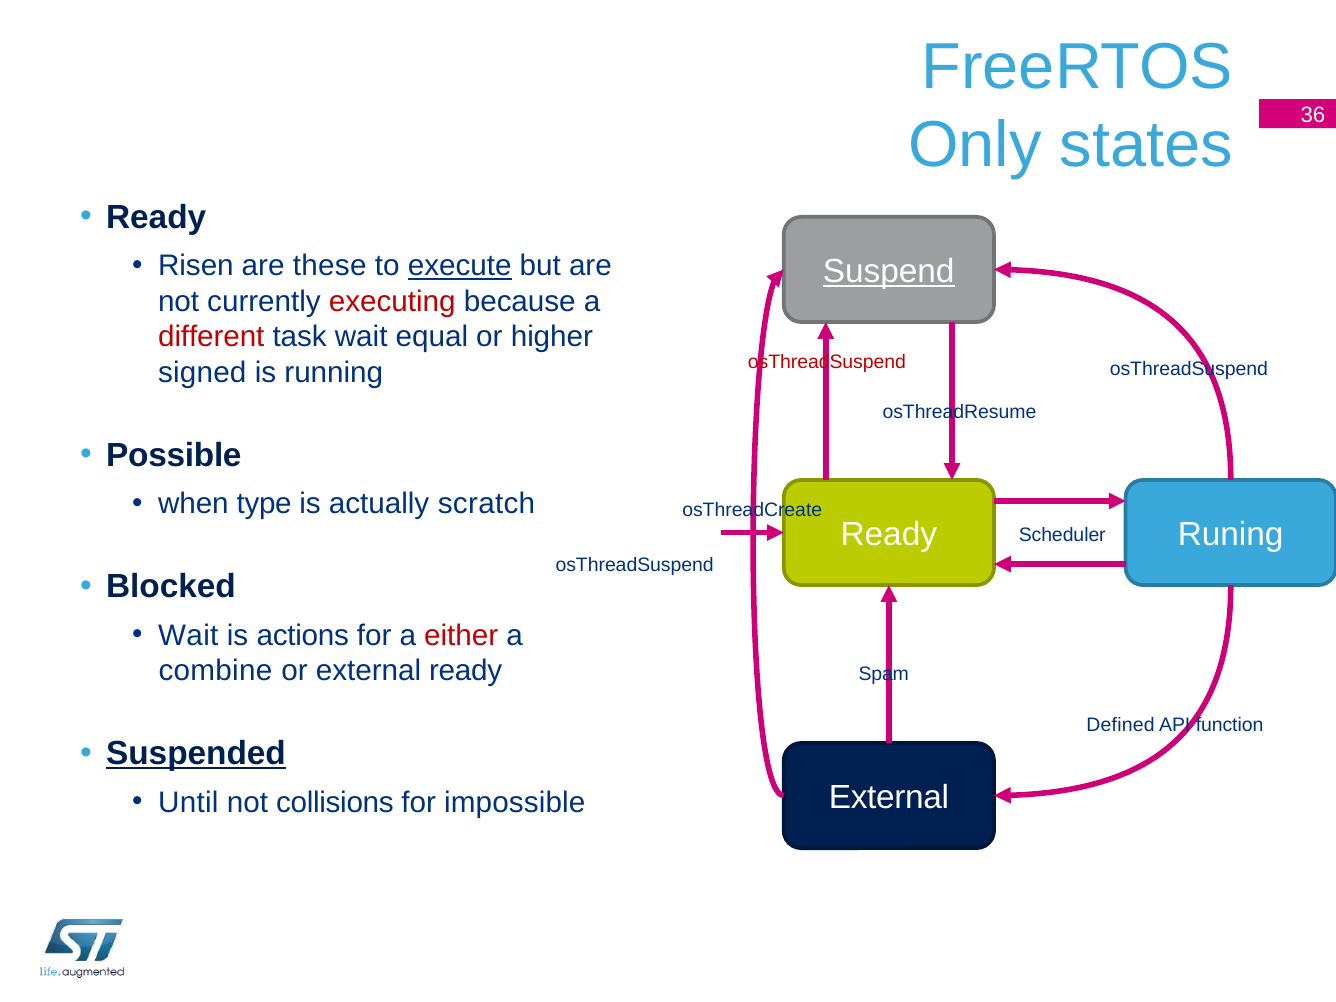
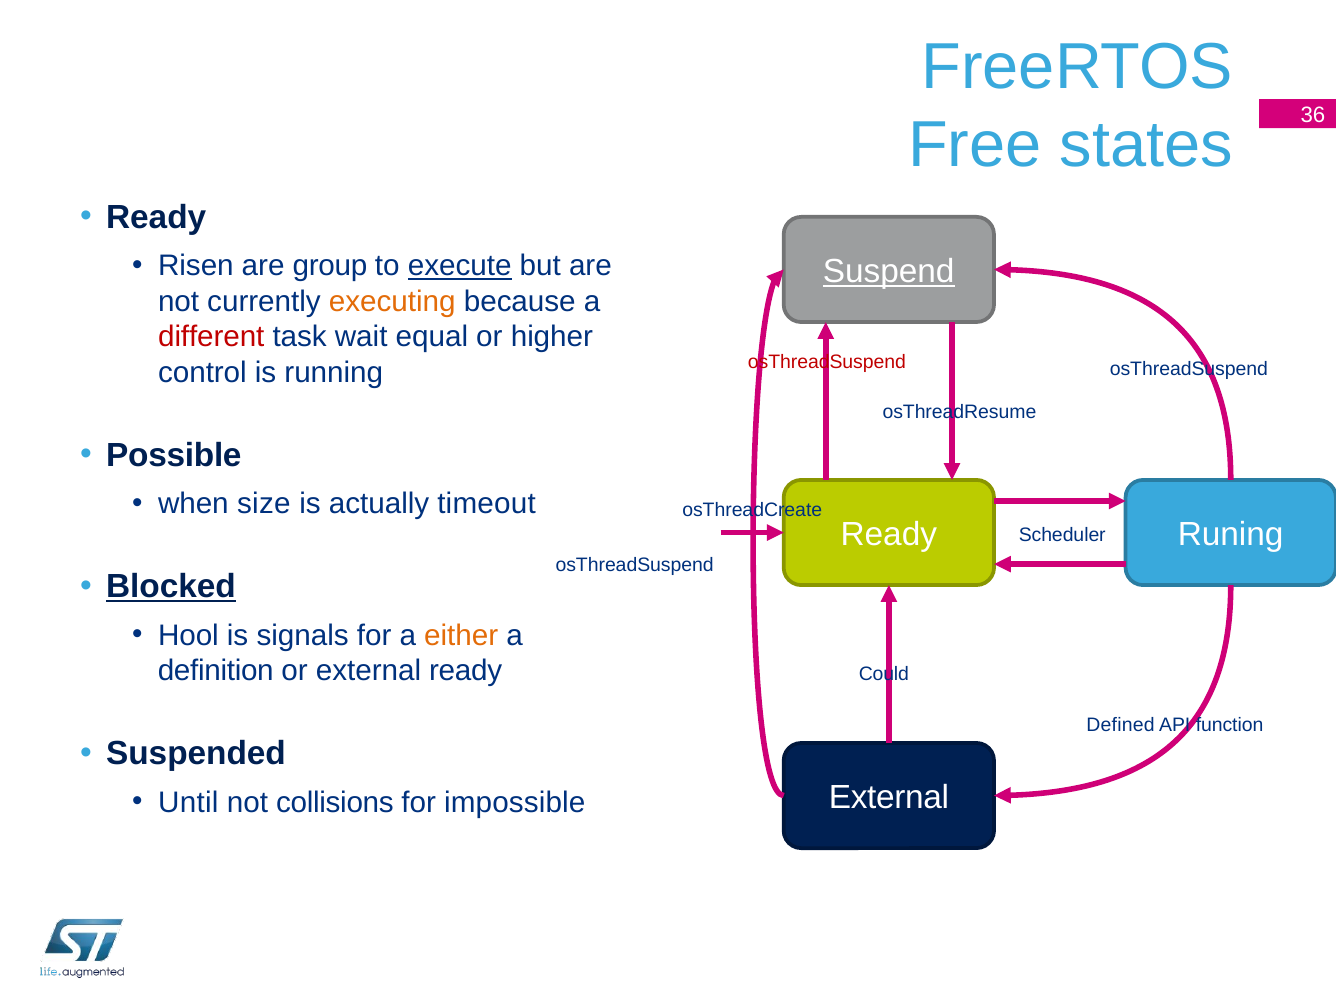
Only: Only -> Free
these: these -> group
executing colour: red -> orange
signed: signed -> control
type: type -> size
scratch: scratch -> timeout
Blocked underline: none -> present
Wait at (188, 636): Wait -> Hool
actions: actions -> signals
either colour: red -> orange
combine: combine -> definition
Spam: Spam -> Could
Suspended underline: present -> none
